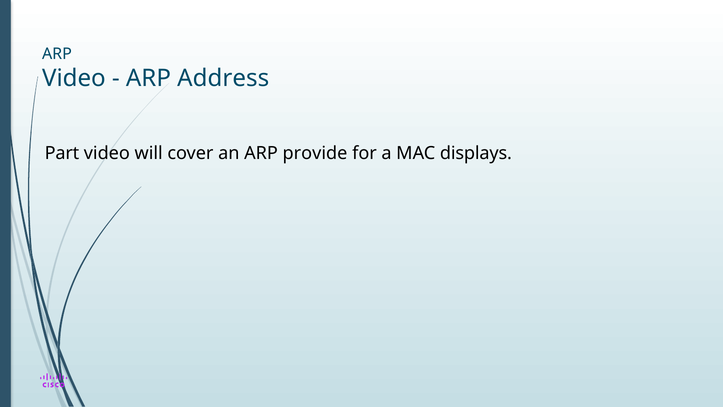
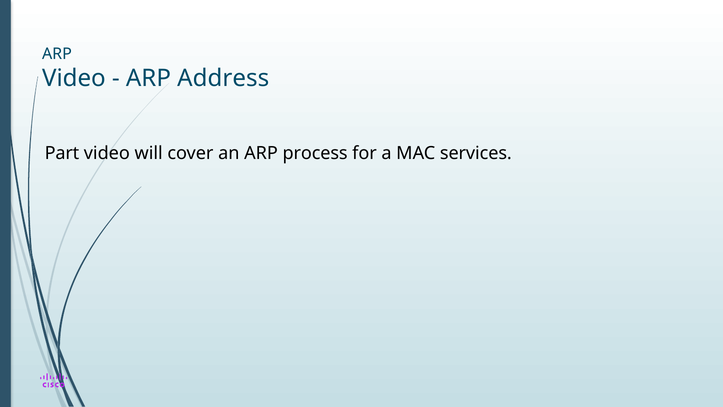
provide: provide -> process
displays: displays -> services
